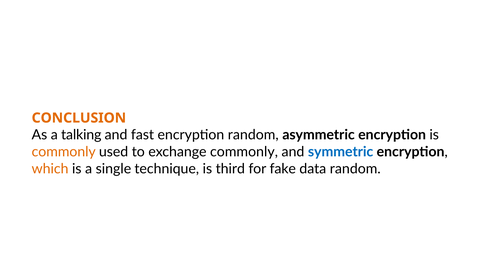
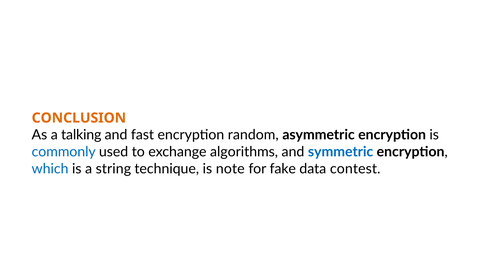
commonly at (64, 152) colour: orange -> blue
exchange commonly: commonly -> algorithms
which colour: orange -> blue
single: single -> string
third: third -> note
data random: random -> contest
